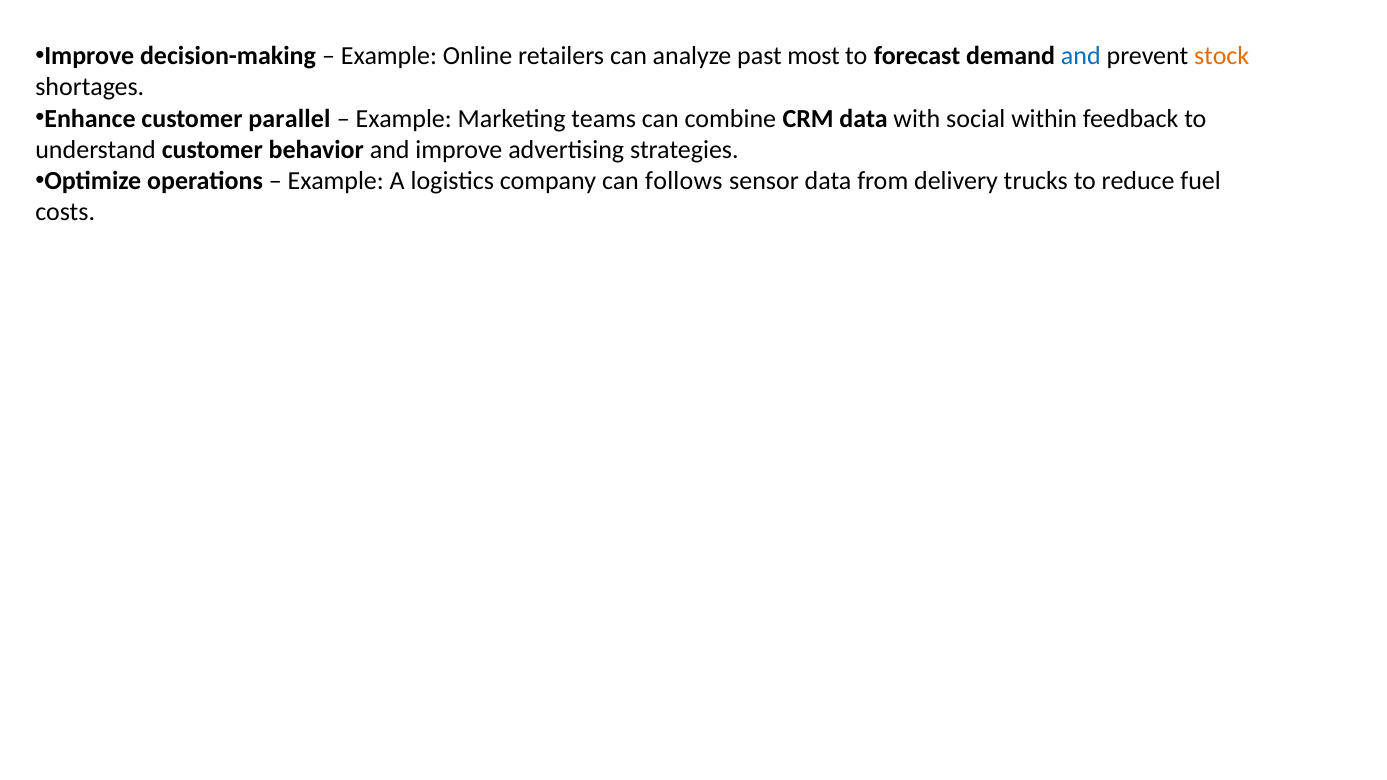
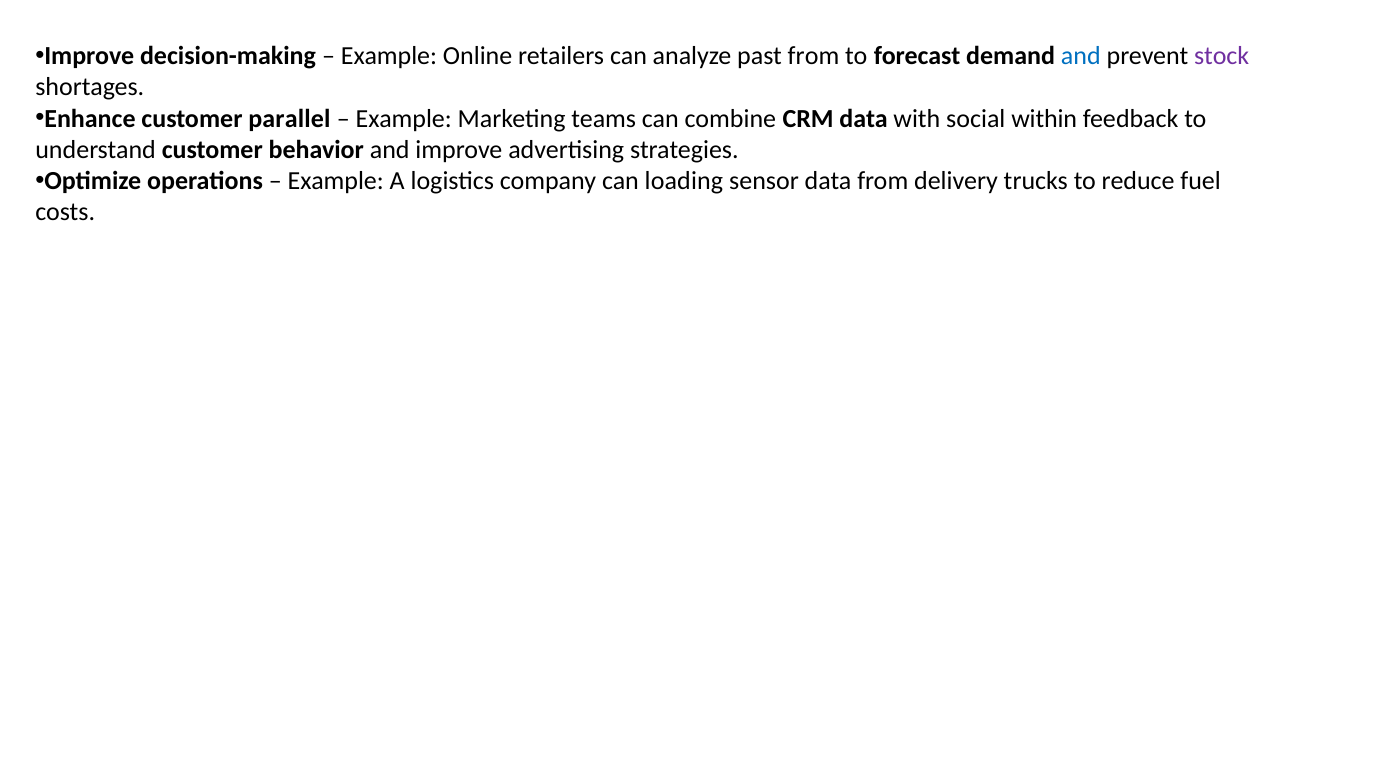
past most: most -> from
stock colour: orange -> purple
follows: follows -> loading
